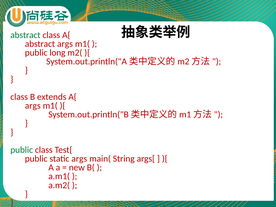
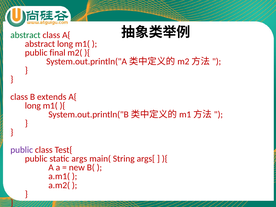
abstract args: args -> long
long: long -> final
args at (33, 106): args -> long
public at (22, 150) colour: green -> purple
